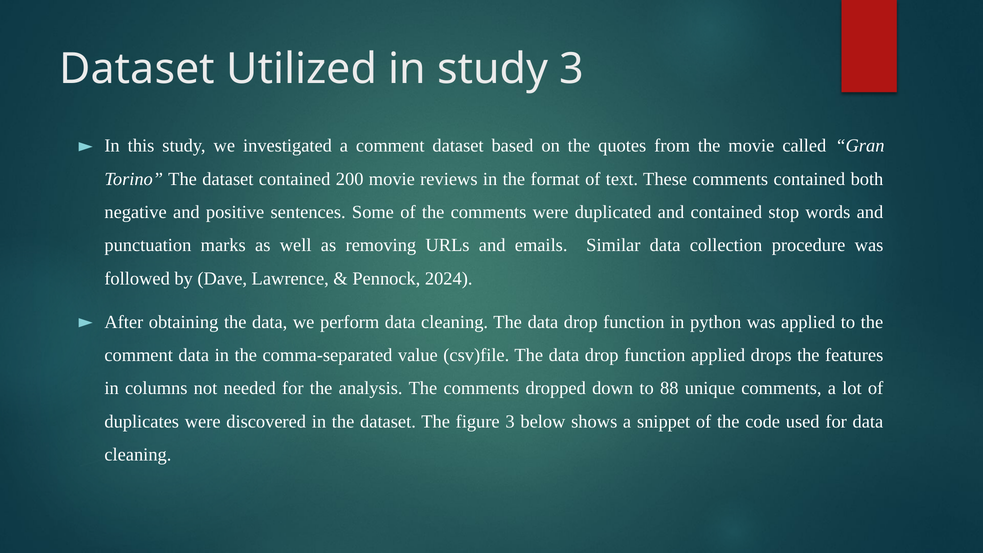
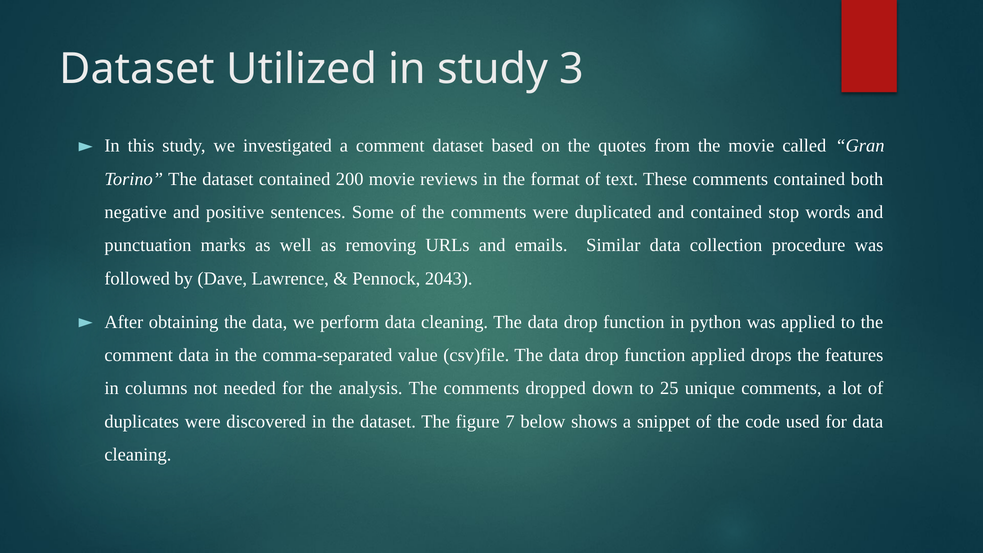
2024: 2024 -> 2043
88: 88 -> 25
figure 3: 3 -> 7
